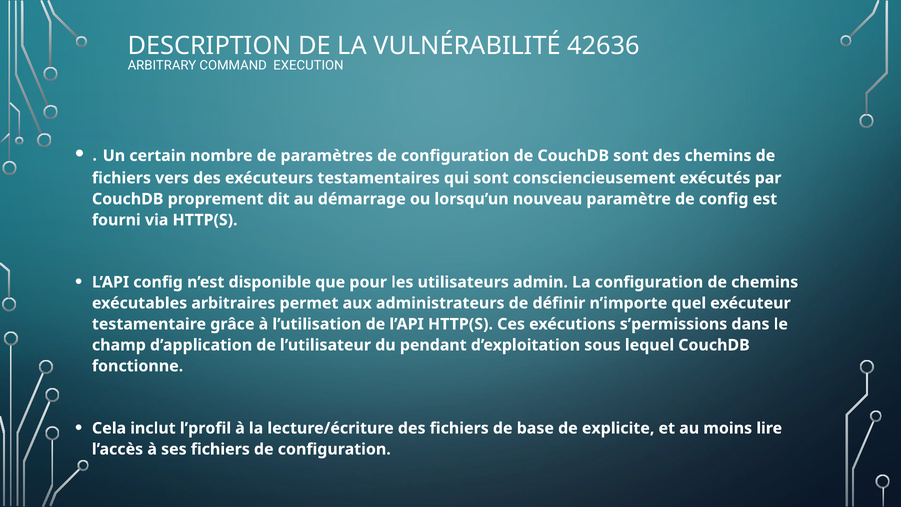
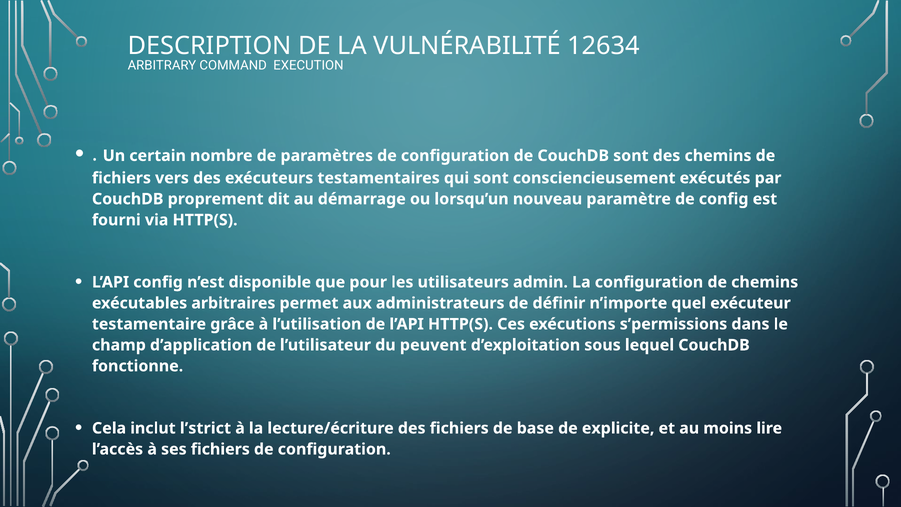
42636: 42636 -> 12634
pendant: pendant -> peuvent
l’profil: l’profil -> l’strict
